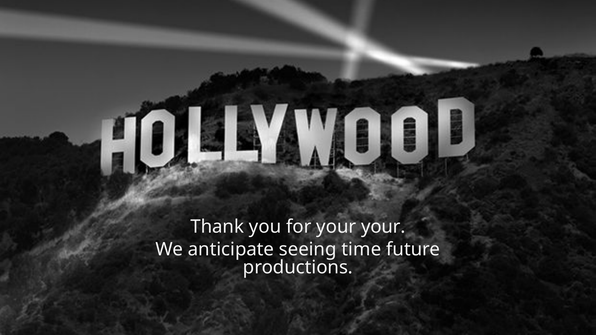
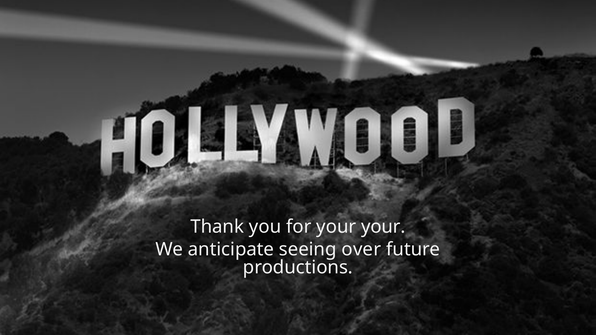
time: time -> over
